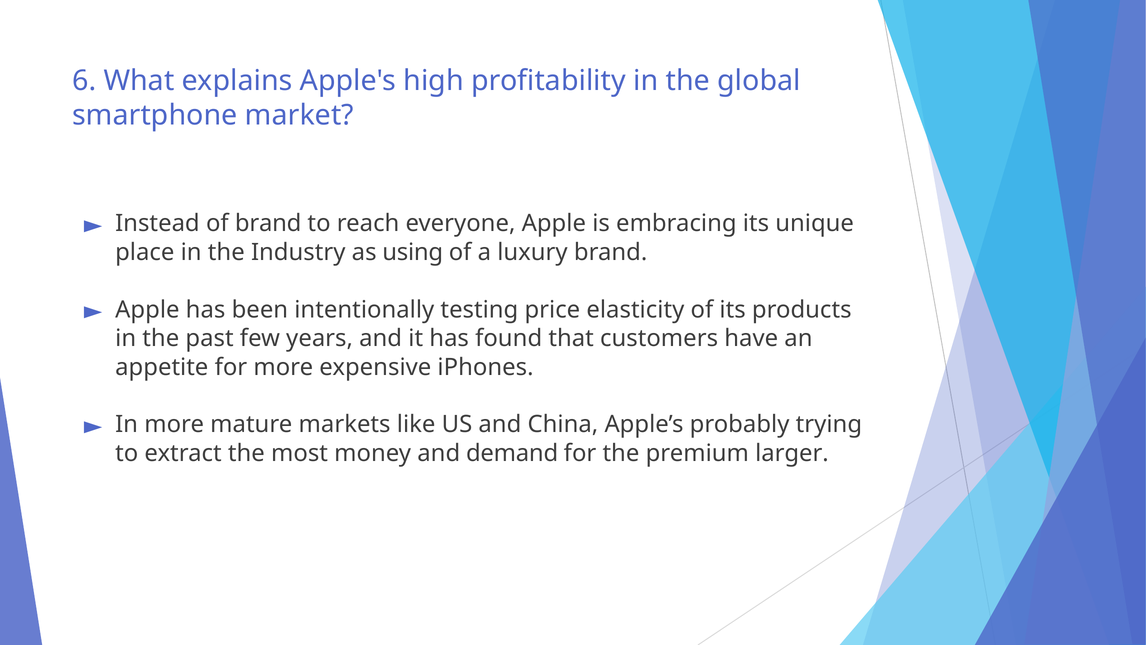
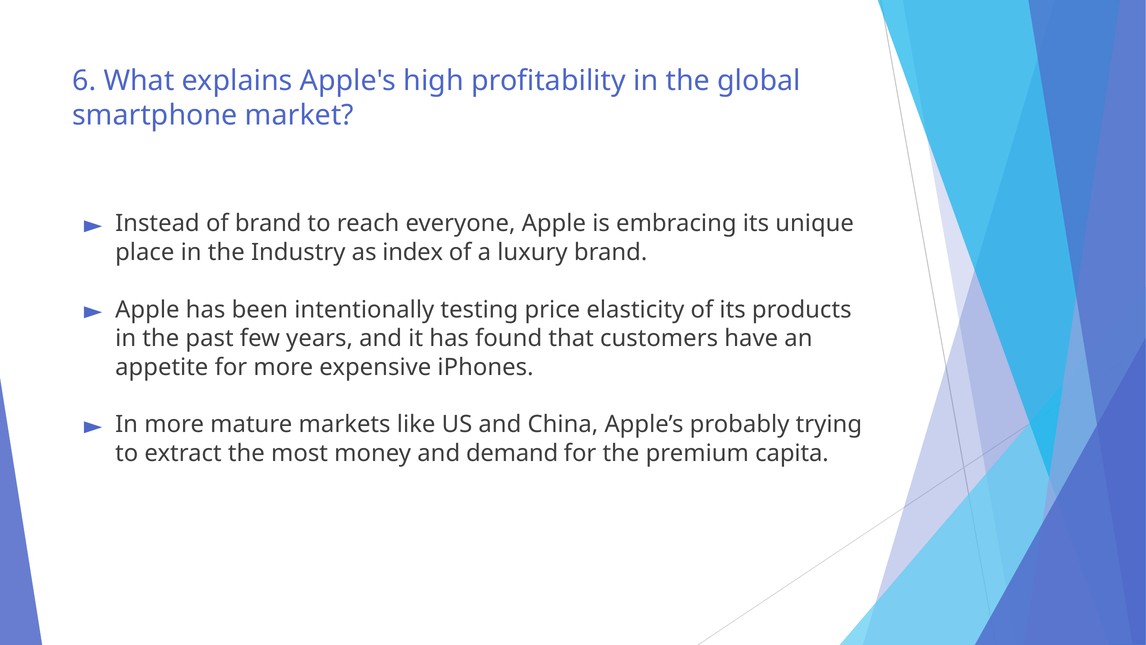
using: using -> index
larger: larger -> capita
